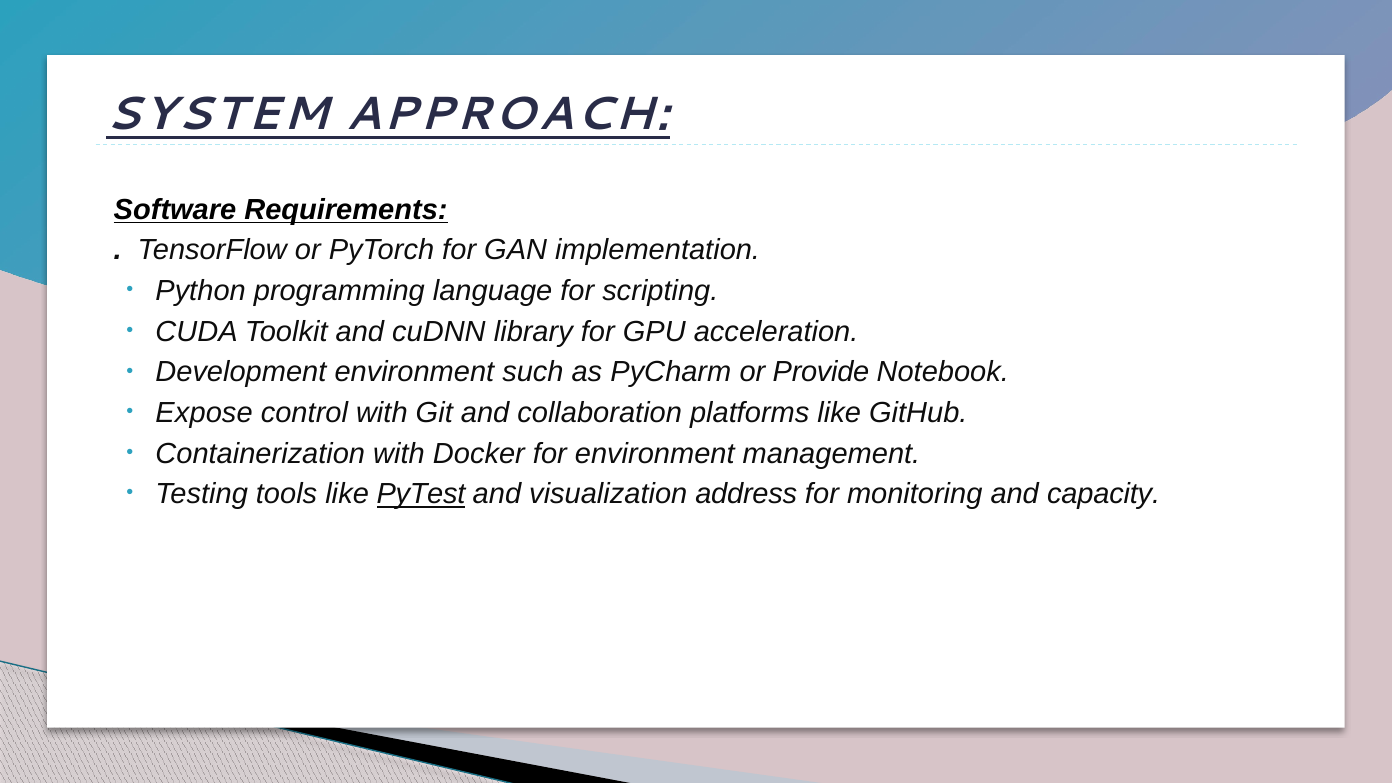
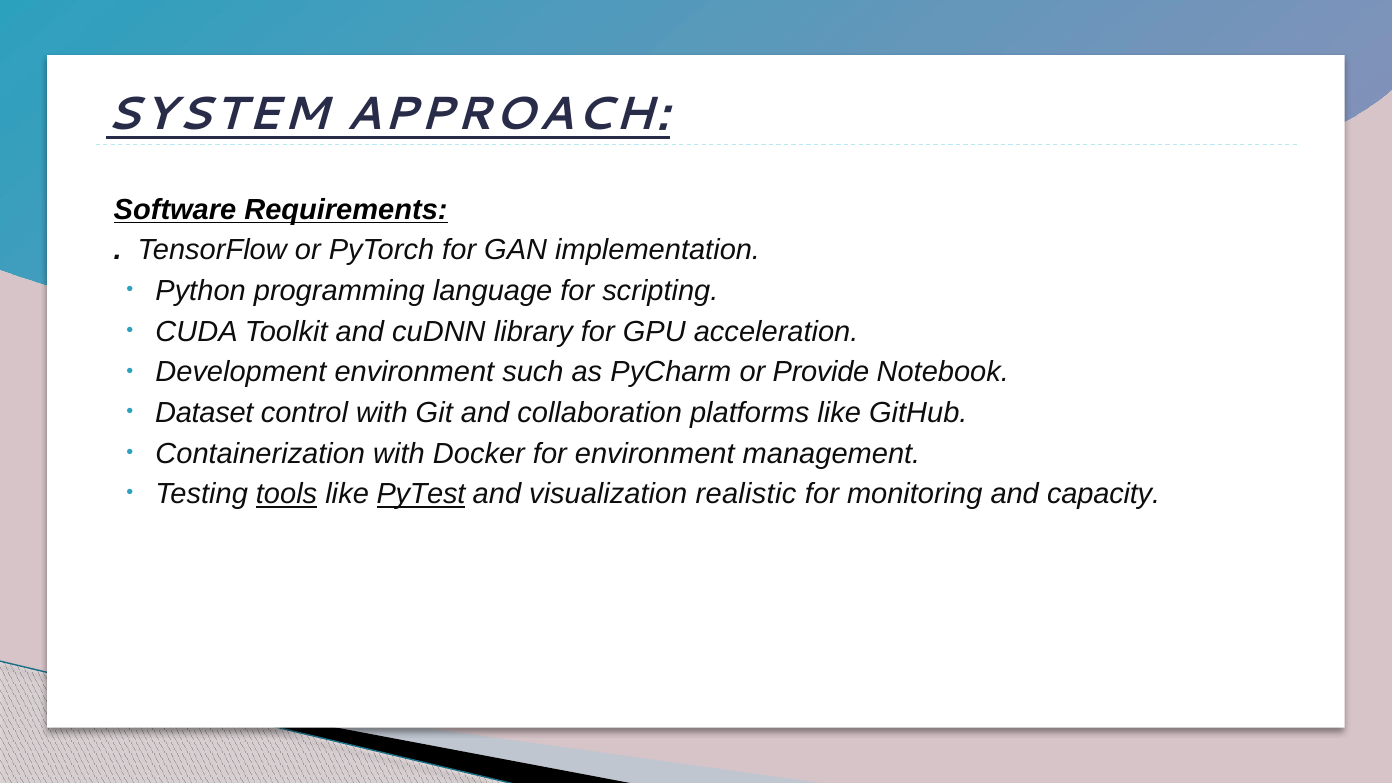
Expose: Expose -> Dataset
tools underline: none -> present
address: address -> realistic
